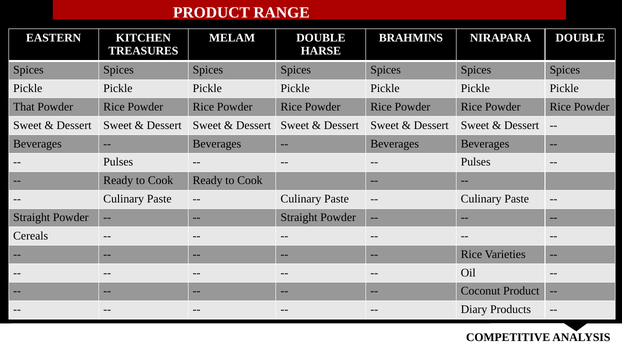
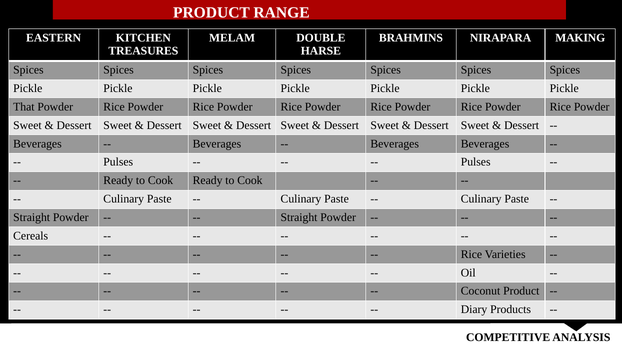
NIRAPARA DOUBLE: DOUBLE -> MAKING
